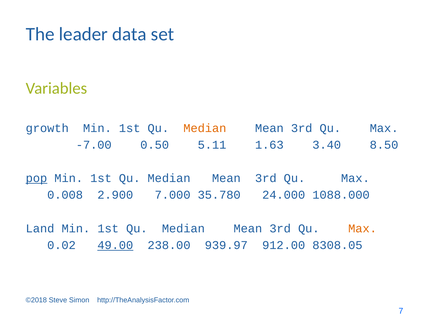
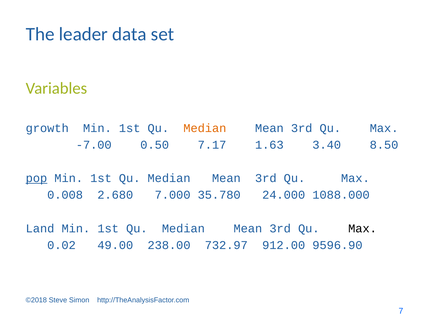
5.11: 5.11 -> 7.17
2.900: 2.900 -> 2.680
Max at (363, 228) colour: orange -> black
49.00 underline: present -> none
939.97: 939.97 -> 732.97
8308.05: 8308.05 -> 9596.90
